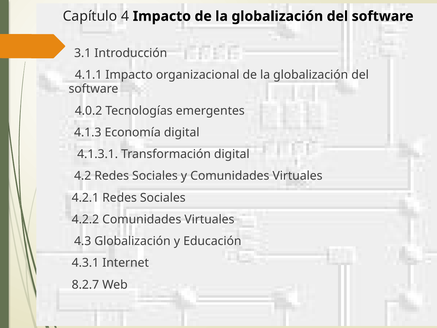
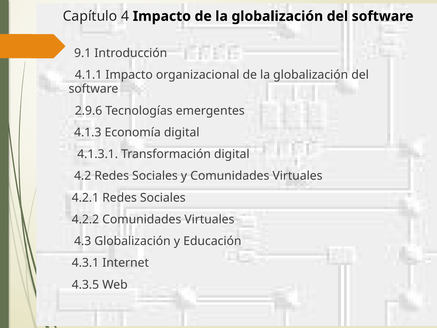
3.1: 3.1 -> 9.1
4.0.2: 4.0.2 -> 2.9.6
8.2.7: 8.2.7 -> 4.3.5
